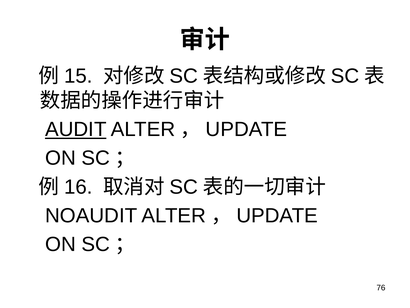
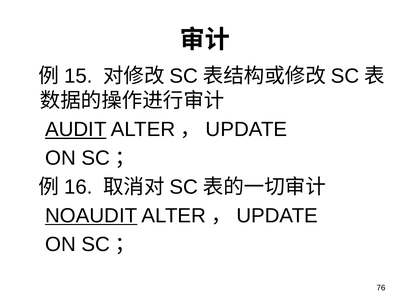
NOAUDIT underline: none -> present
